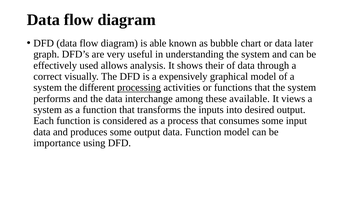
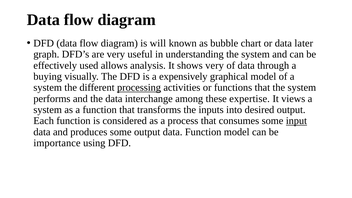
able: able -> will
shows their: their -> very
correct: correct -> buying
available: available -> expertise
input underline: none -> present
